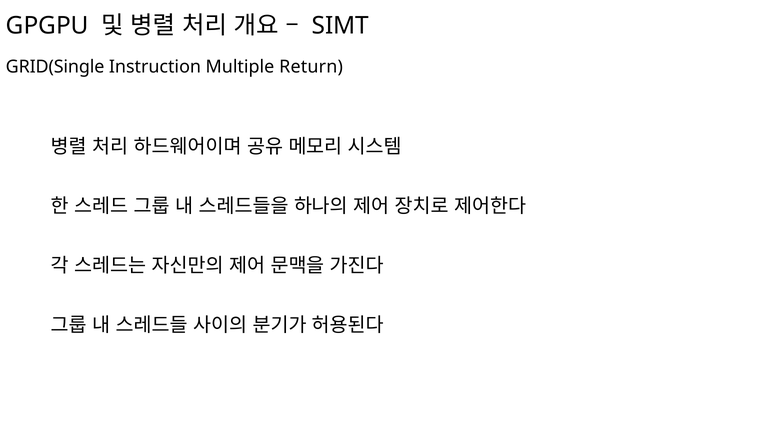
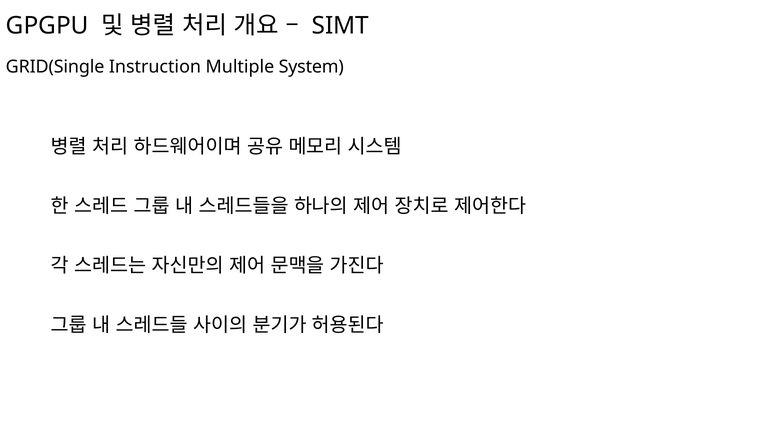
Return: Return -> System
